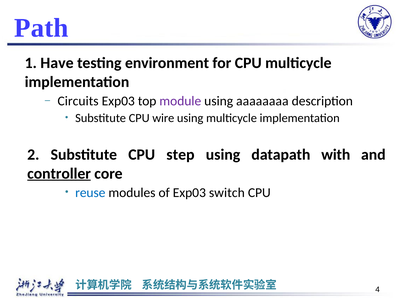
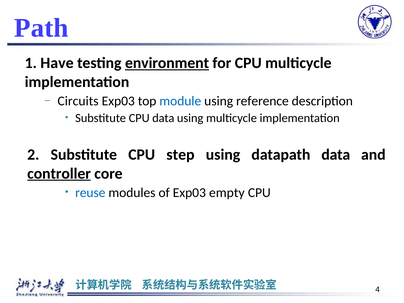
environment underline: none -> present
module colour: purple -> blue
aaaaaaaa: aaaaaaaa -> reference
CPU wire: wire -> data
datapath with: with -> data
switch: switch -> empty
